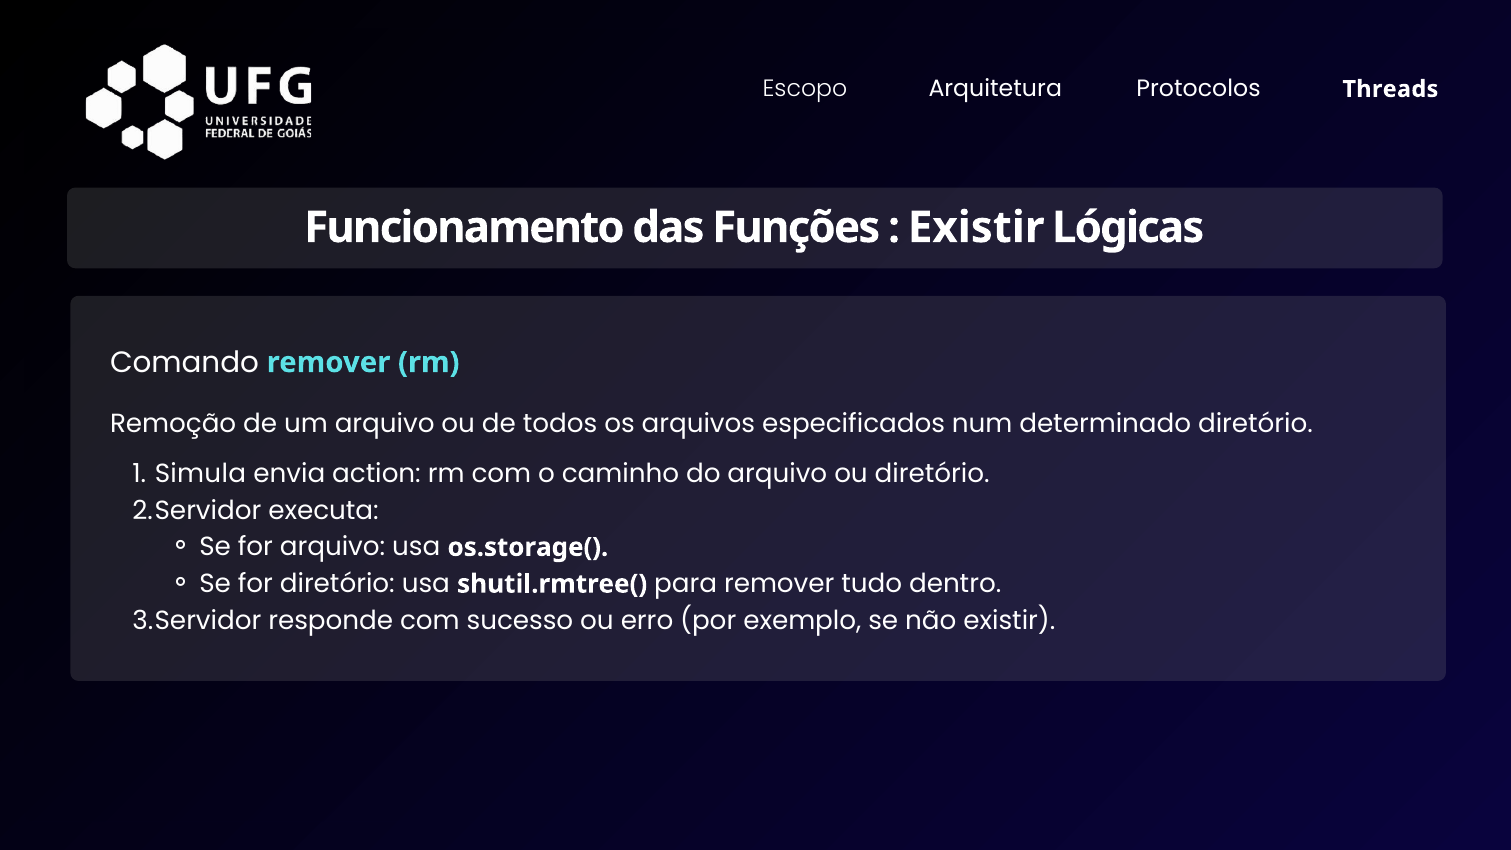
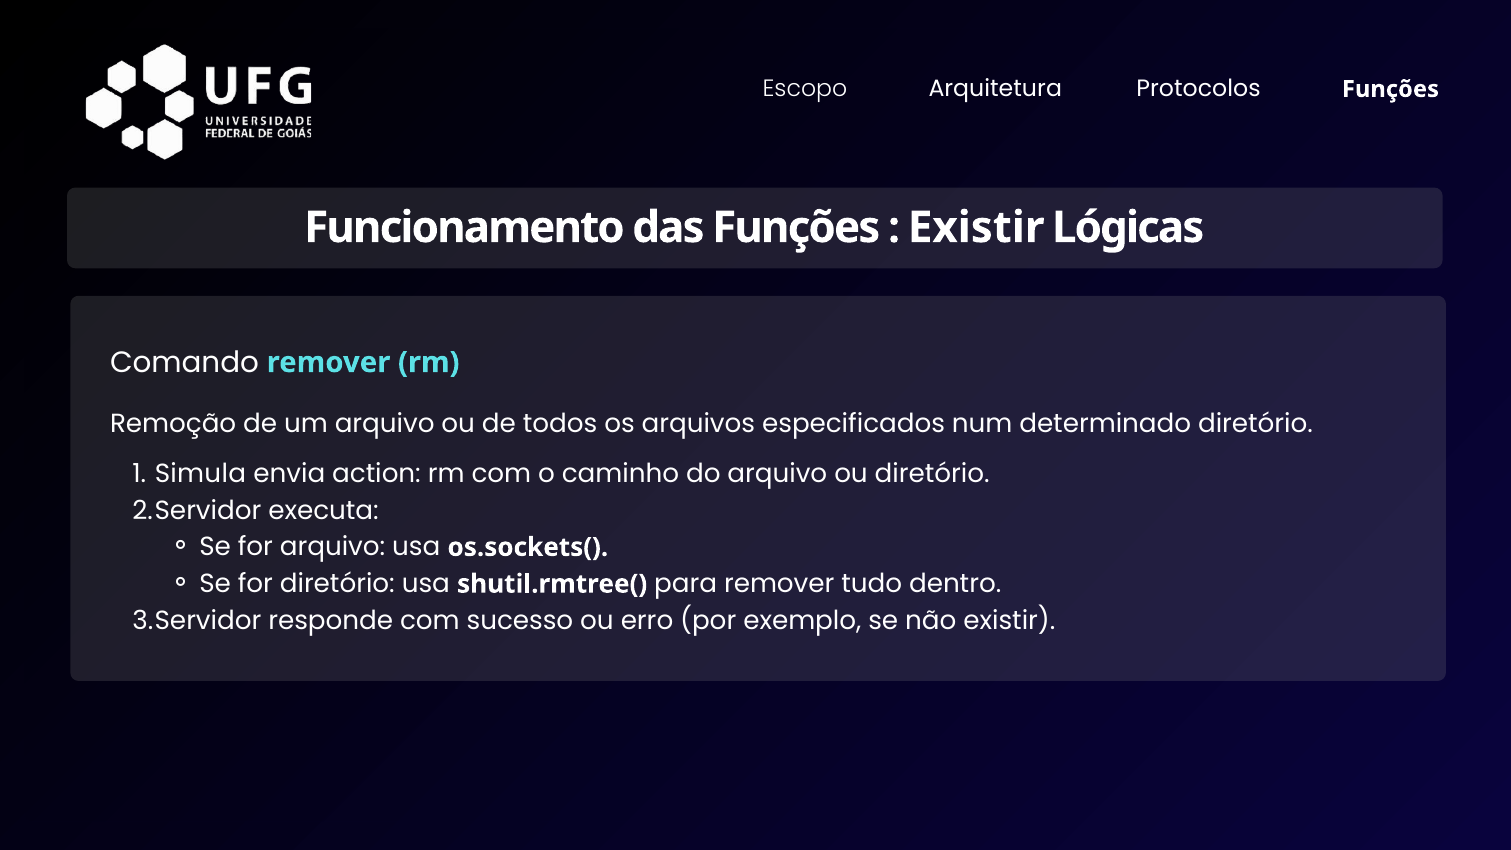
Protocolos Threads: Threads -> Funções
os.storage(: os.storage( -> os.sockets(
